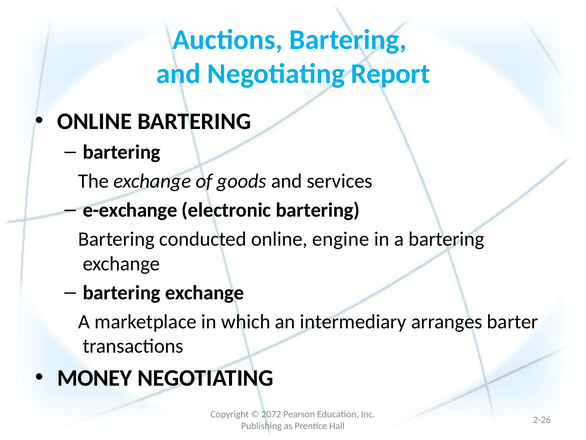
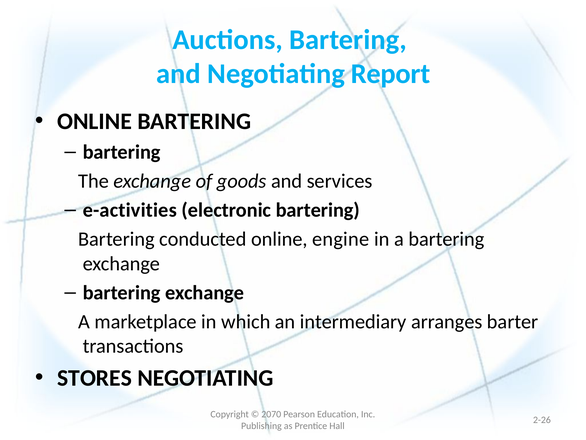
e-exchange: e-exchange -> e-activities
MONEY: MONEY -> STORES
2072: 2072 -> 2070
